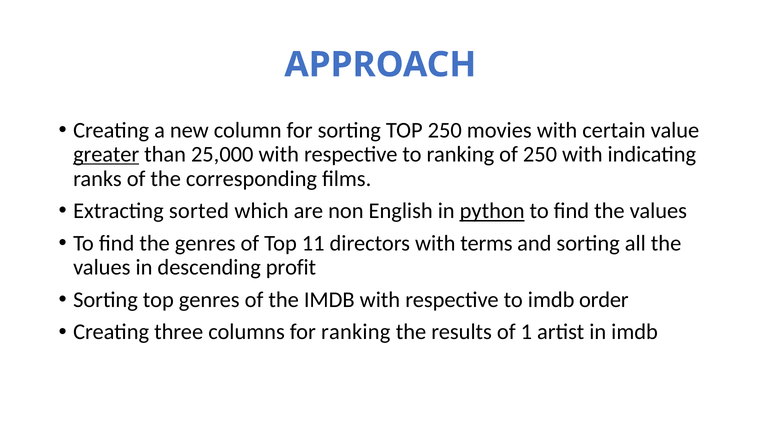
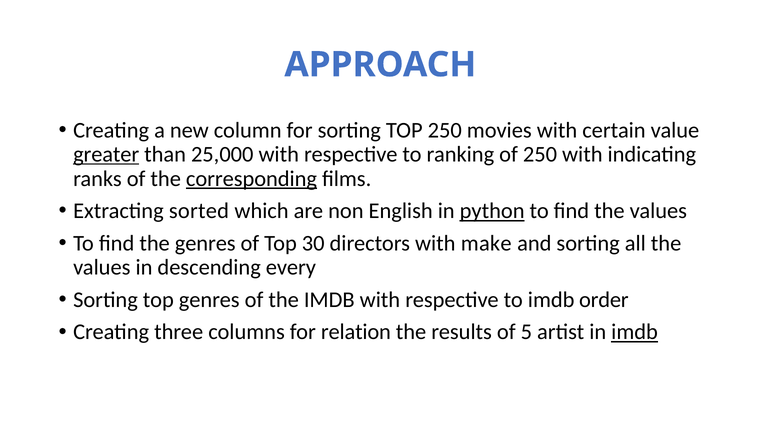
corresponding underline: none -> present
11: 11 -> 30
terms: terms -> make
profit: profit -> every
for ranking: ranking -> relation
1: 1 -> 5
imdb at (635, 332) underline: none -> present
